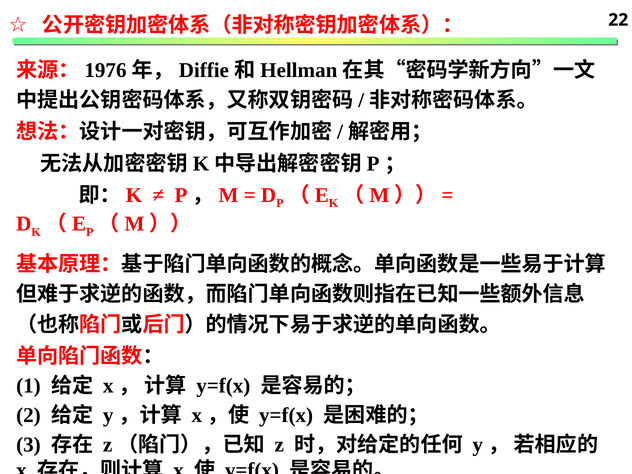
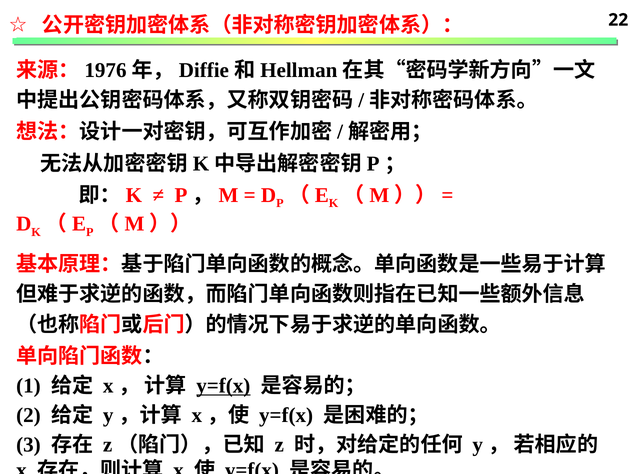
y=f(x at (223, 386) underline: none -> present
